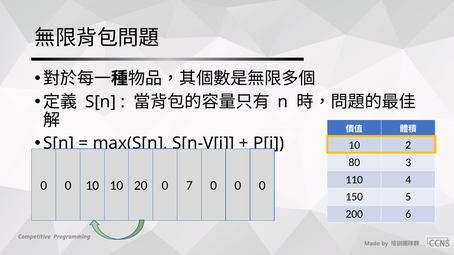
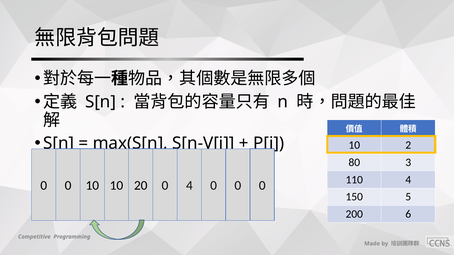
0 7: 7 -> 4
